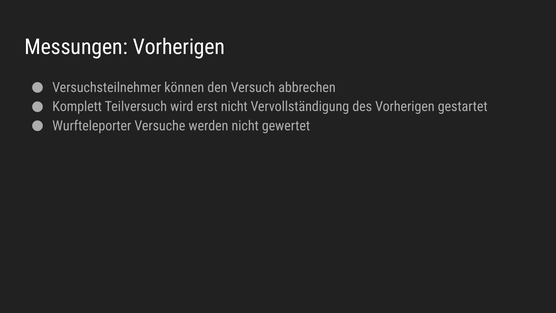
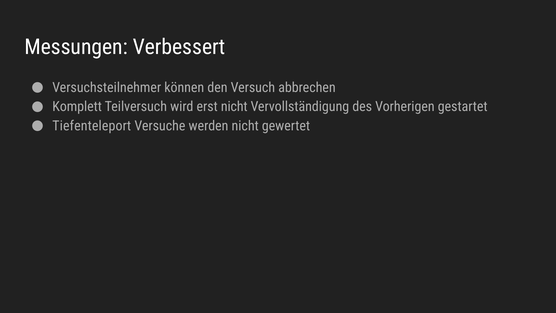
Messungen Vorherigen: Vorherigen -> Verbessert
Wurfteleporter: Wurfteleporter -> Tiefenteleport
